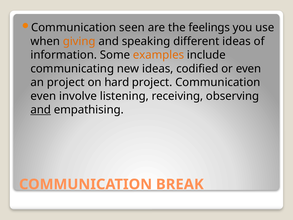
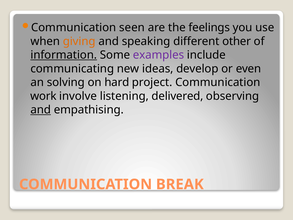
different ideas: ideas -> other
information underline: none -> present
examples colour: orange -> purple
codified: codified -> develop
an project: project -> solving
even at (43, 96): even -> work
receiving: receiving -> delivered
